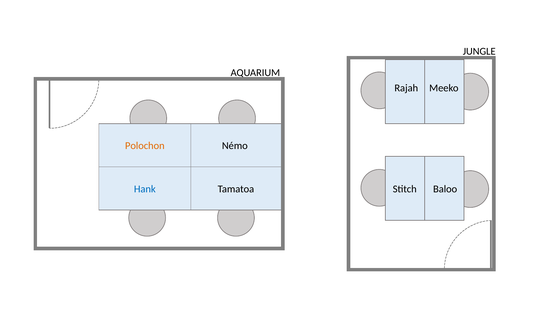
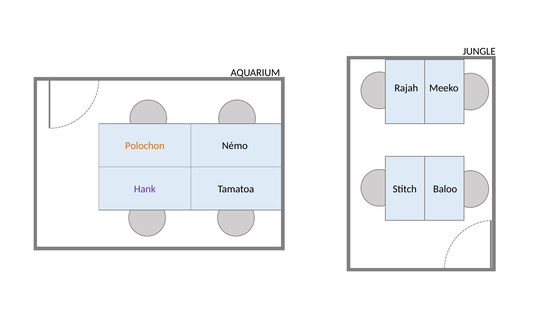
Hank colour: blue -> purple
